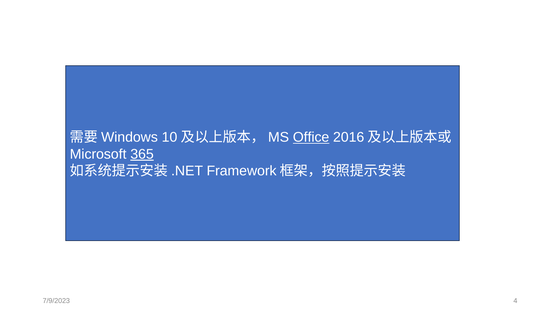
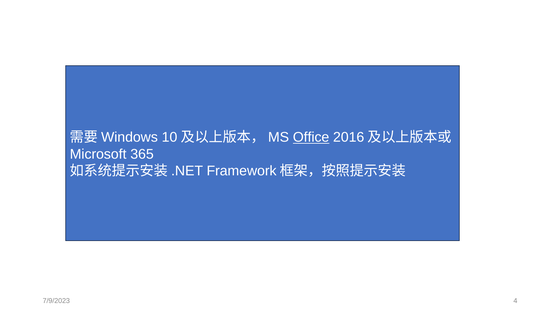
365 underline: present -> none
